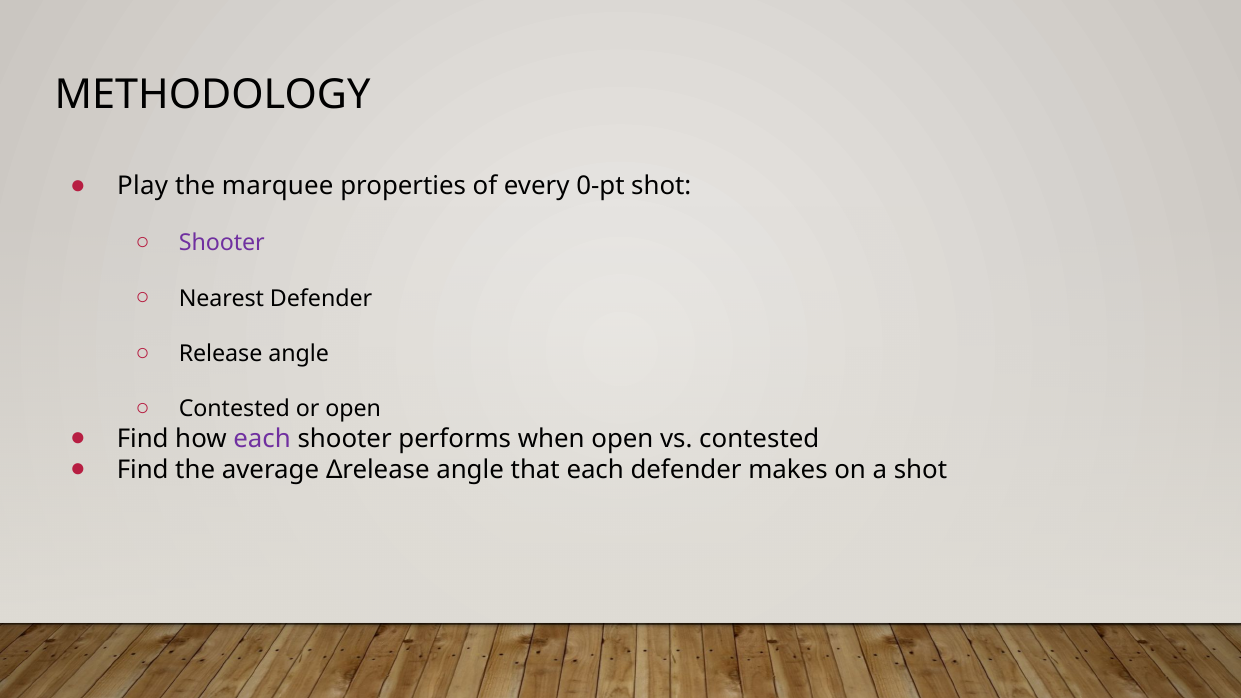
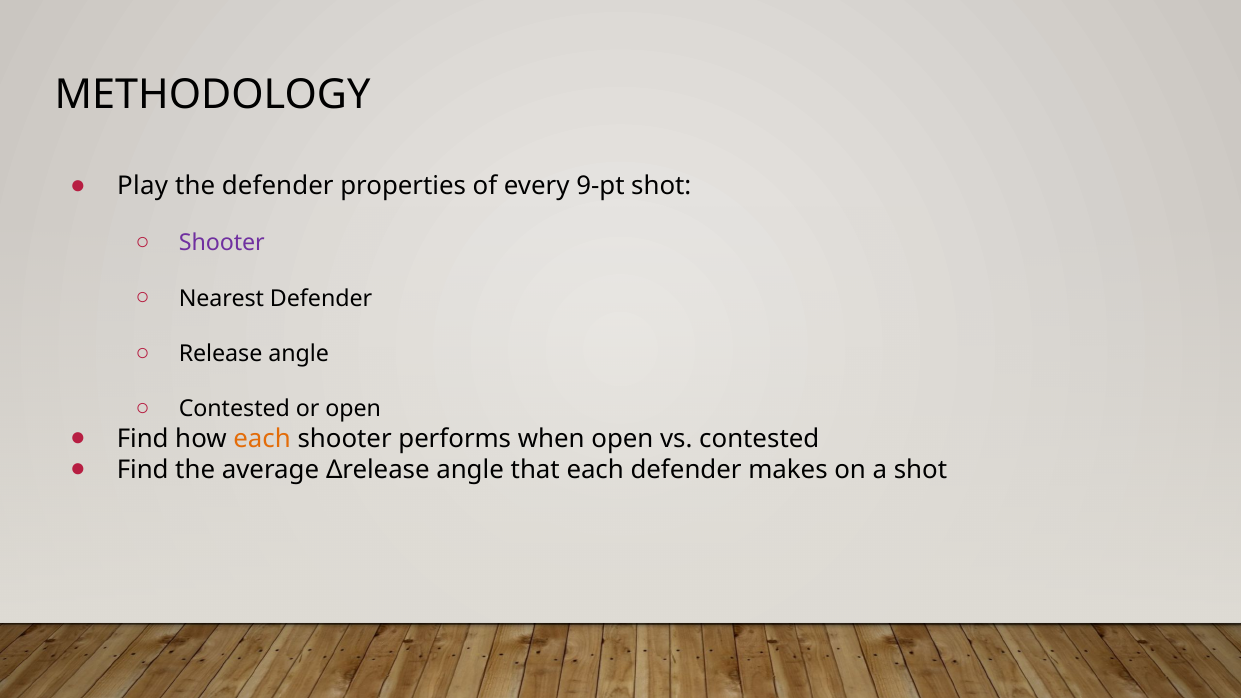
the marquee: marquee -> defender
0-pt: 0-pt -> 9-pt
each at (262, 439) colour: purple -> orange
